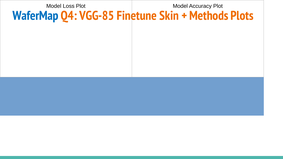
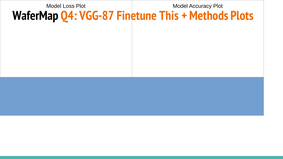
WaferMap colour: blue -> black
VGG-85: VGG-85 -> VGG-87
Skin: Skin -> This
